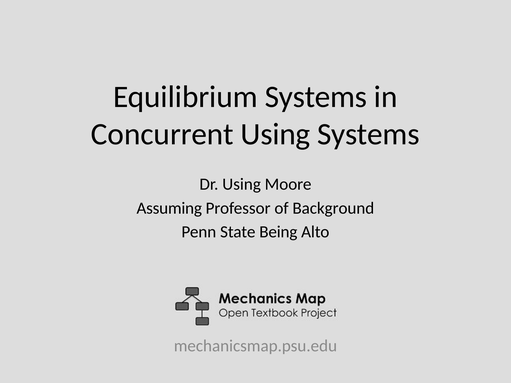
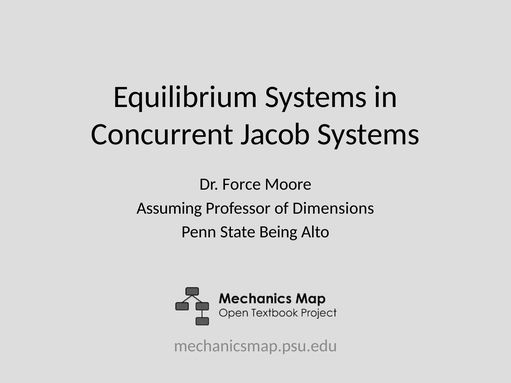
Concurrent Using: Using -> Jacob
Dr Using: Using -> Force
Background: Background -> Dimensions
